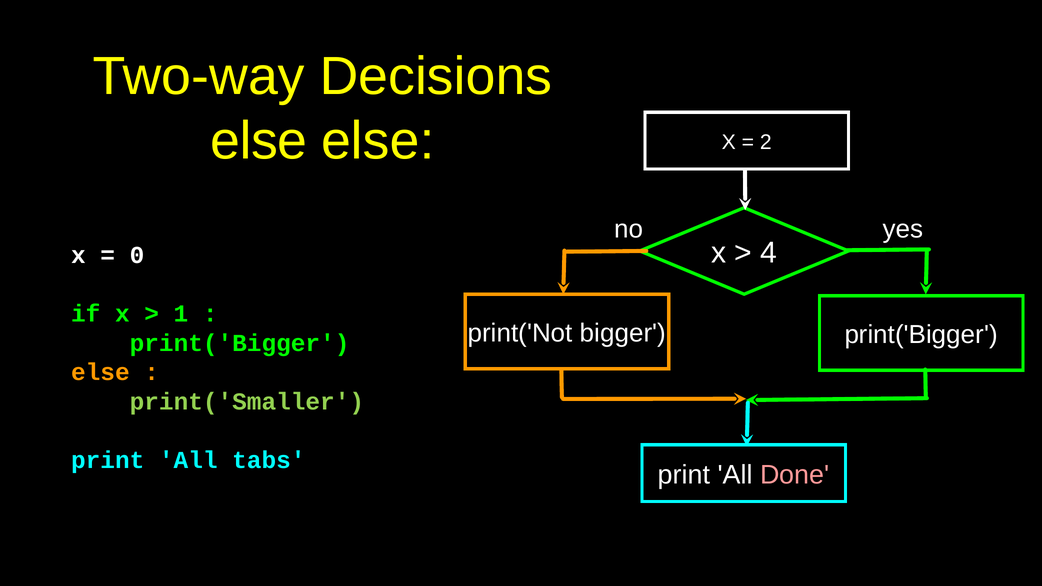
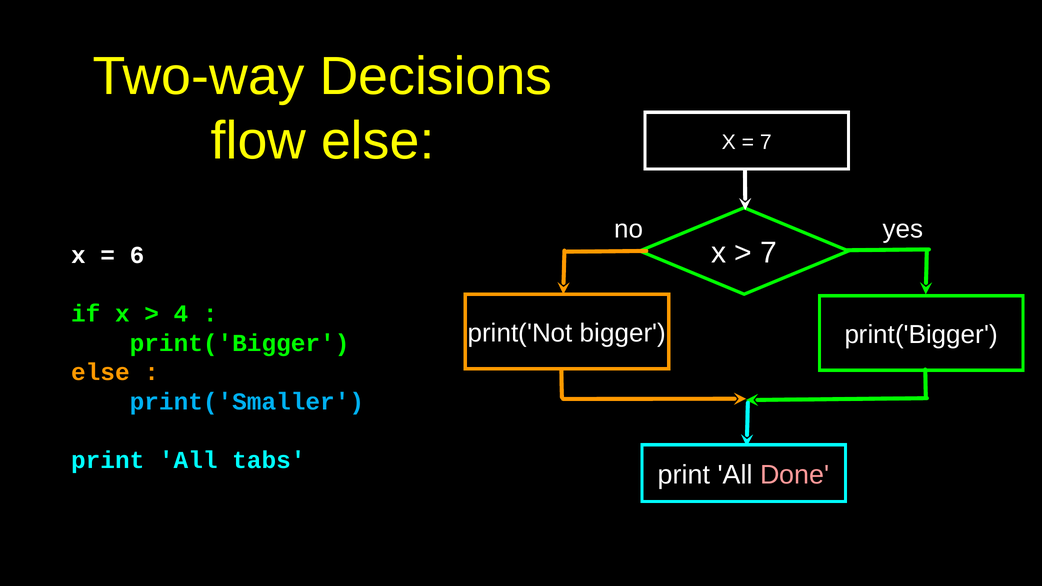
else at (259, 141): else -> flow
2 at (766, 142): 2 -> 7
4 at (769, 253): 4 -> 7
0: 0 -> 6
1: 1 -> 4
print('Smaller colour: light green -> light blue
